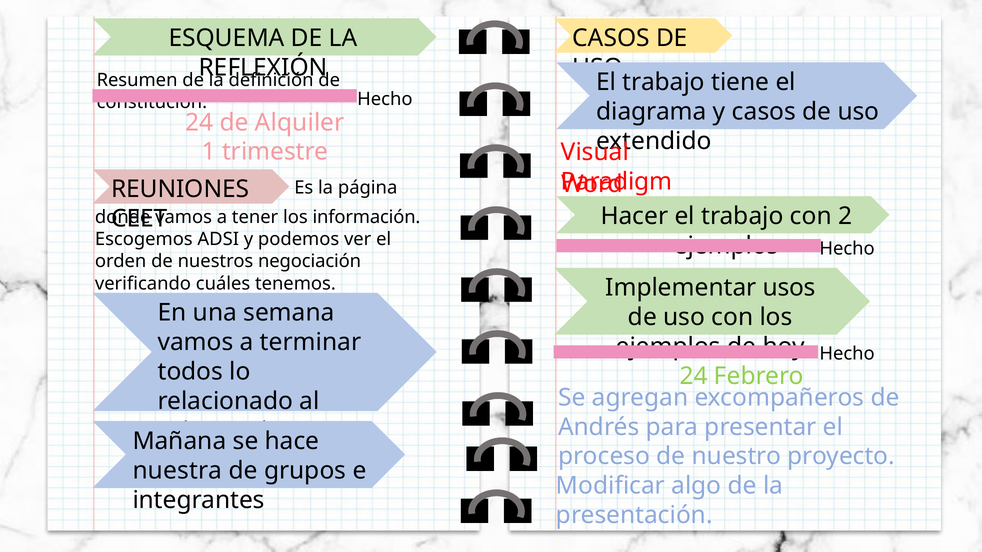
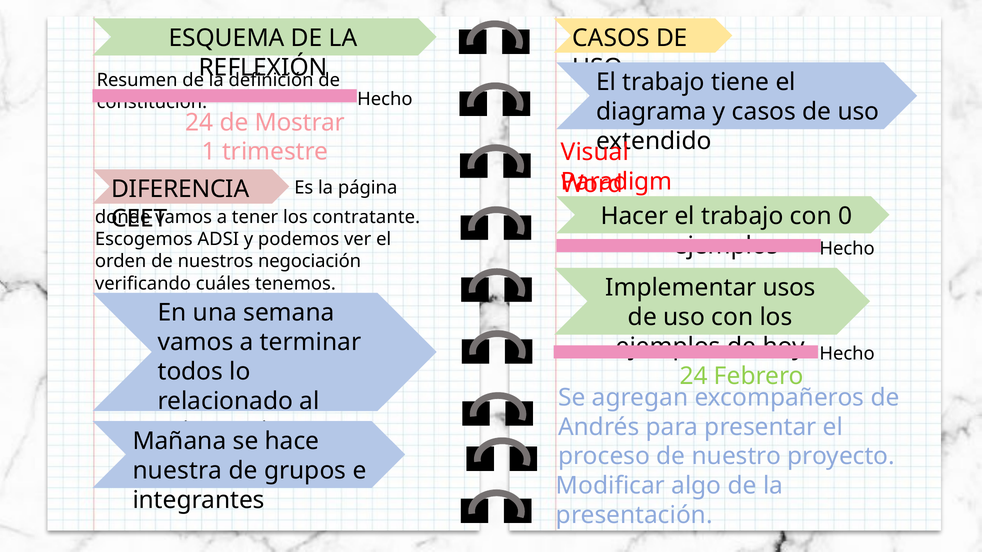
Alquiler: Alquiler -> Mostrar
REUNIONES: REUNIONES -> DIFERENCIA
2: 2 -> 0
información: información -> contratante
